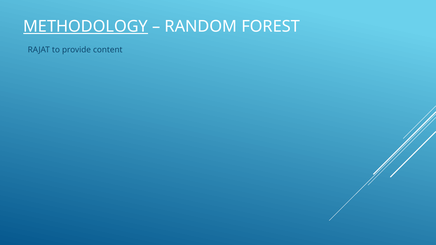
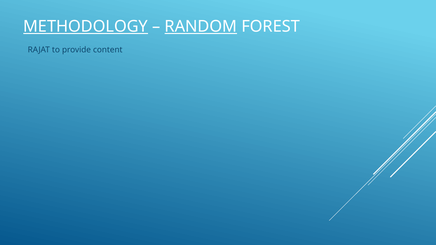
RANDOM underline: none -> present
